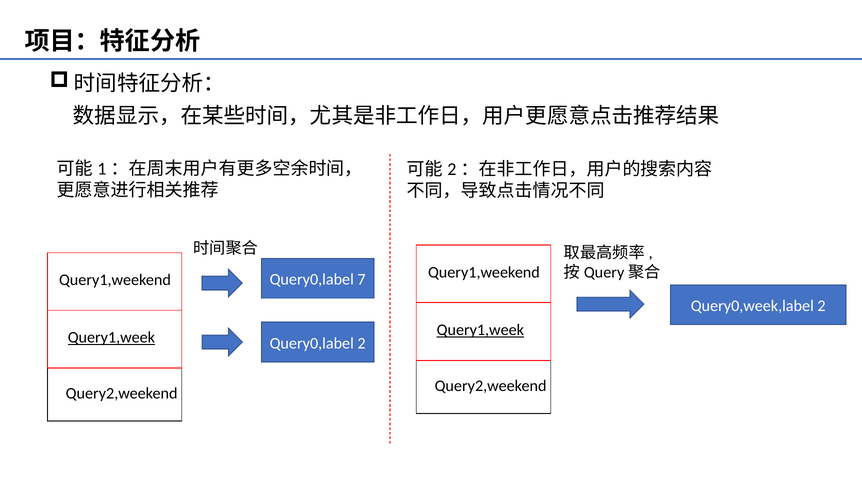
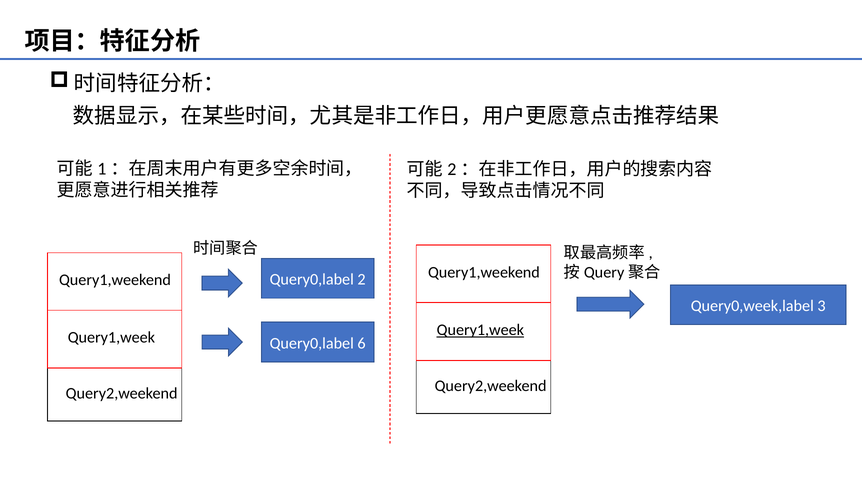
7: 7 -> 2
Query0,week,label 2: 2 -> 3
Query1,week at (111, 338) underline: present -> none
Query0,label 2: 2 -> 6
